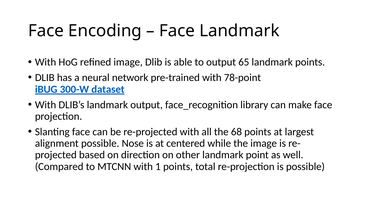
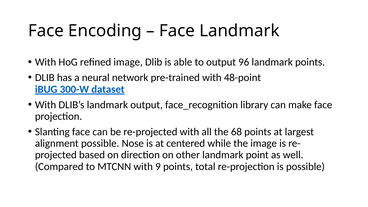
65: 65 -> 96
78-point: 78-point -> 48-point
1: 1 -> 9
